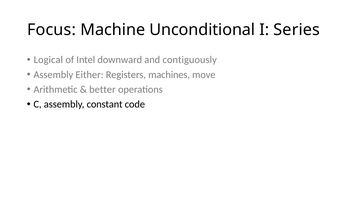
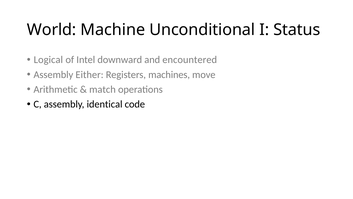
Focus: Focus -> World
Series: Series -> Status
contiguously: contiguously -> encountered
better: better -> match
constant: constant -> identical
